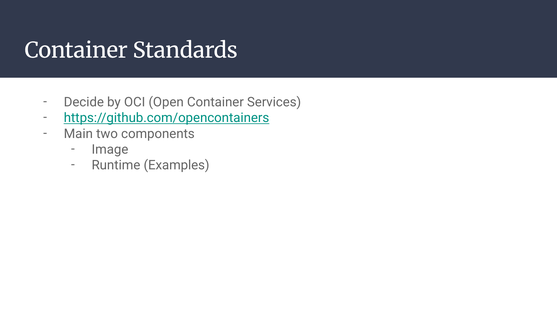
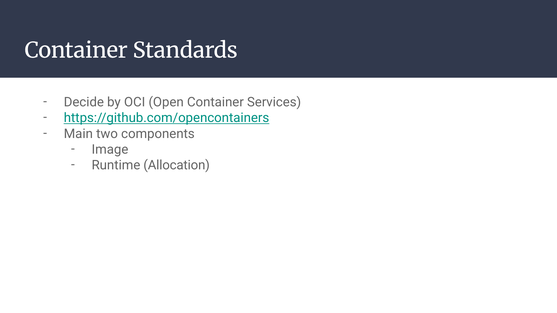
Examples: Examples -> Allocation
